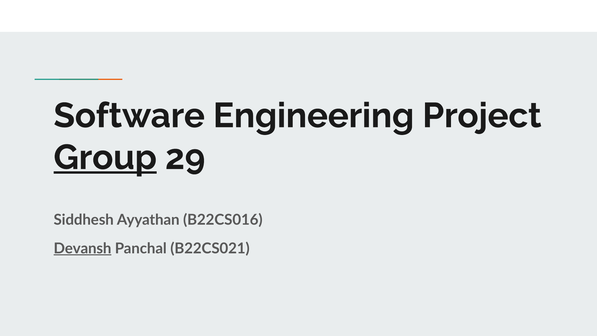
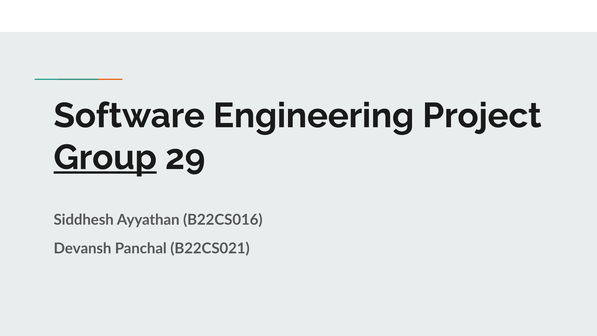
Devansh underline: present -> none
